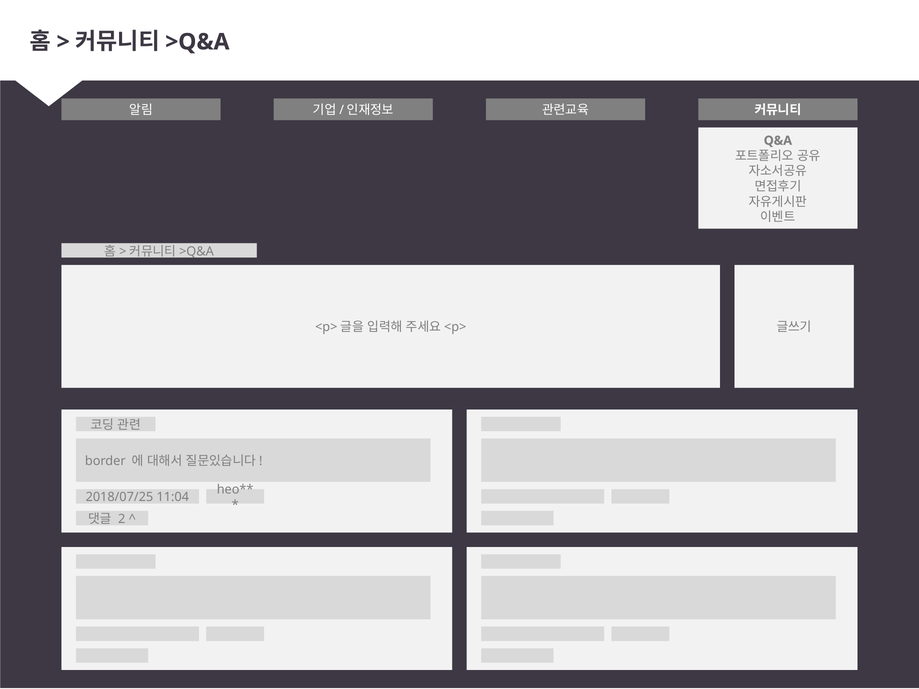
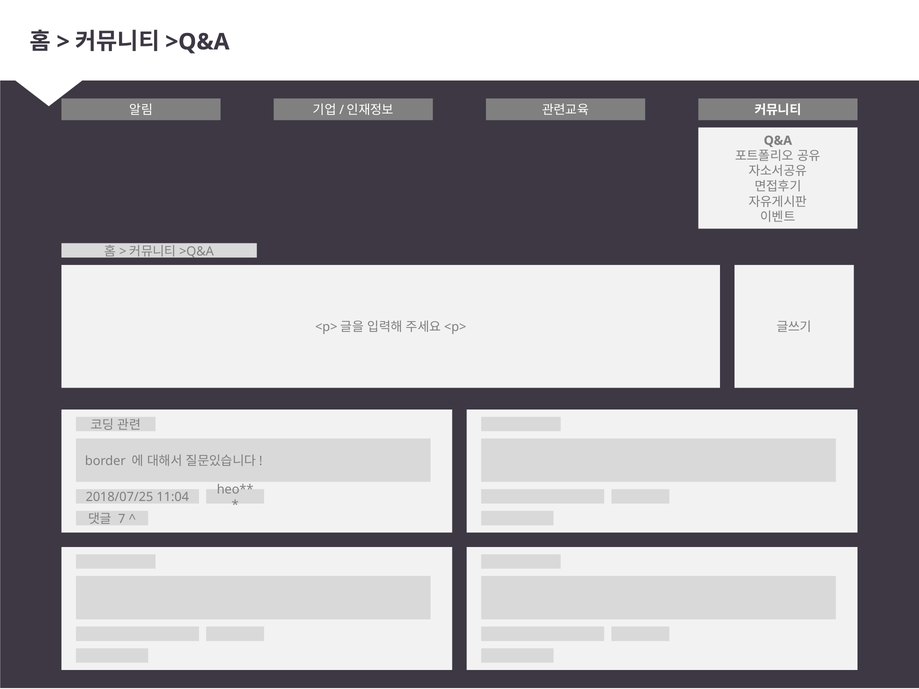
2: 2 -> 7
